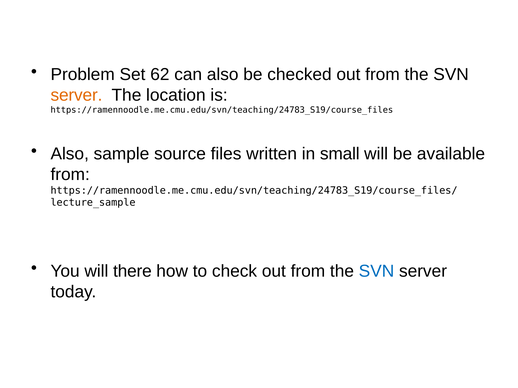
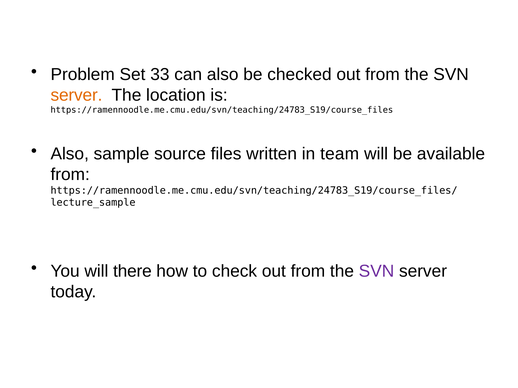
62: 62 -> 33
small: small -> team
SVN at (376, 271) colour: blue -> purple
